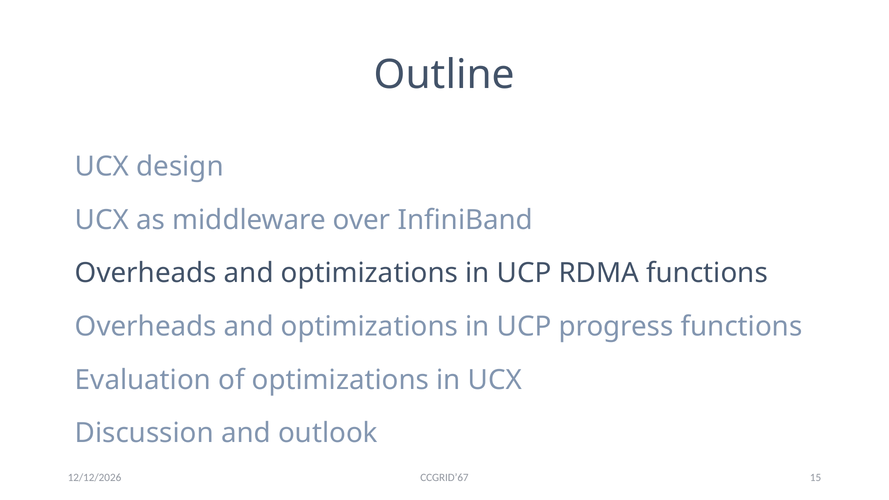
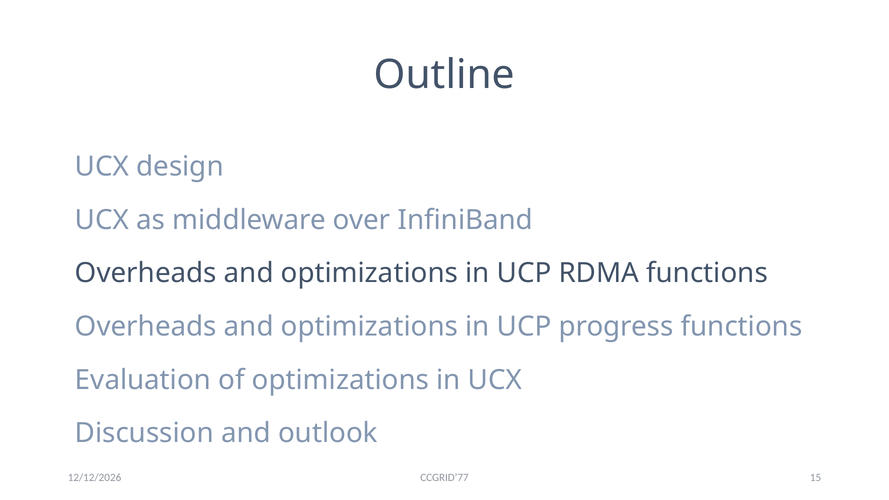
CCGRID’67: CCGRID’67 -> CCGRID’77
